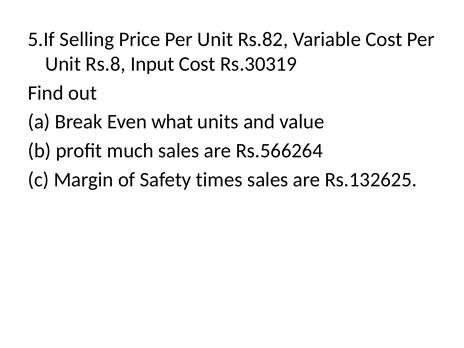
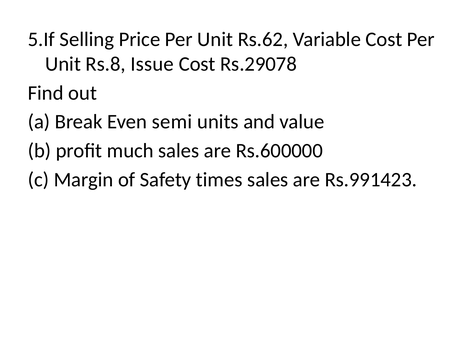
Rs.82: Rs.82 -> Rs.62
Input: Input -> Issue
Rs.30319: Rs.30319 -> Rs.29078
what: what -> semi
Rs.566264: Rs.566264 -> Rs.600000
Rs.132625: Rs.132625 -> Rs.991423
